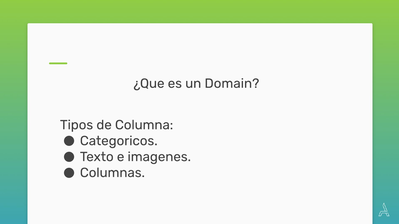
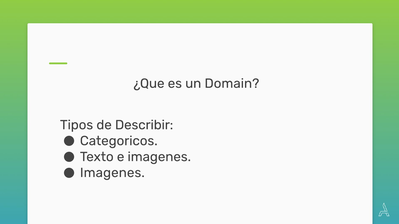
Columna: Columna -> Describir
Columnas at (112, 173): Columnas -> Imagenes
